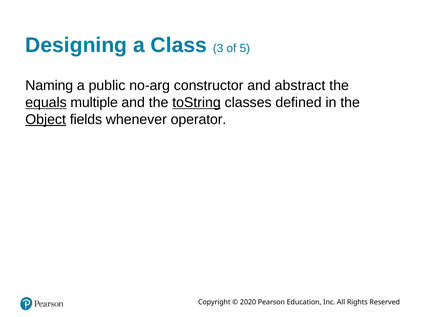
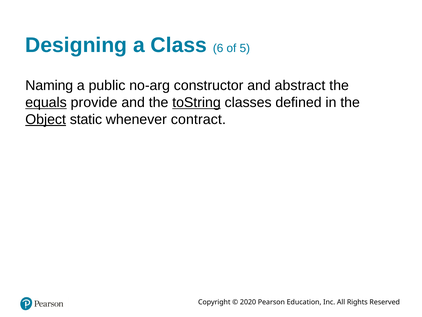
3: 3 -> 6
multiple: multiple -> provide
fields: fields -> static
operator: operator -> contract
